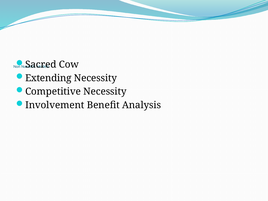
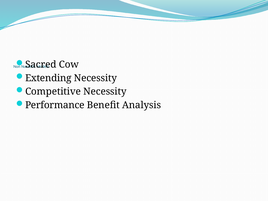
Involvement: Involvement -> Performance
